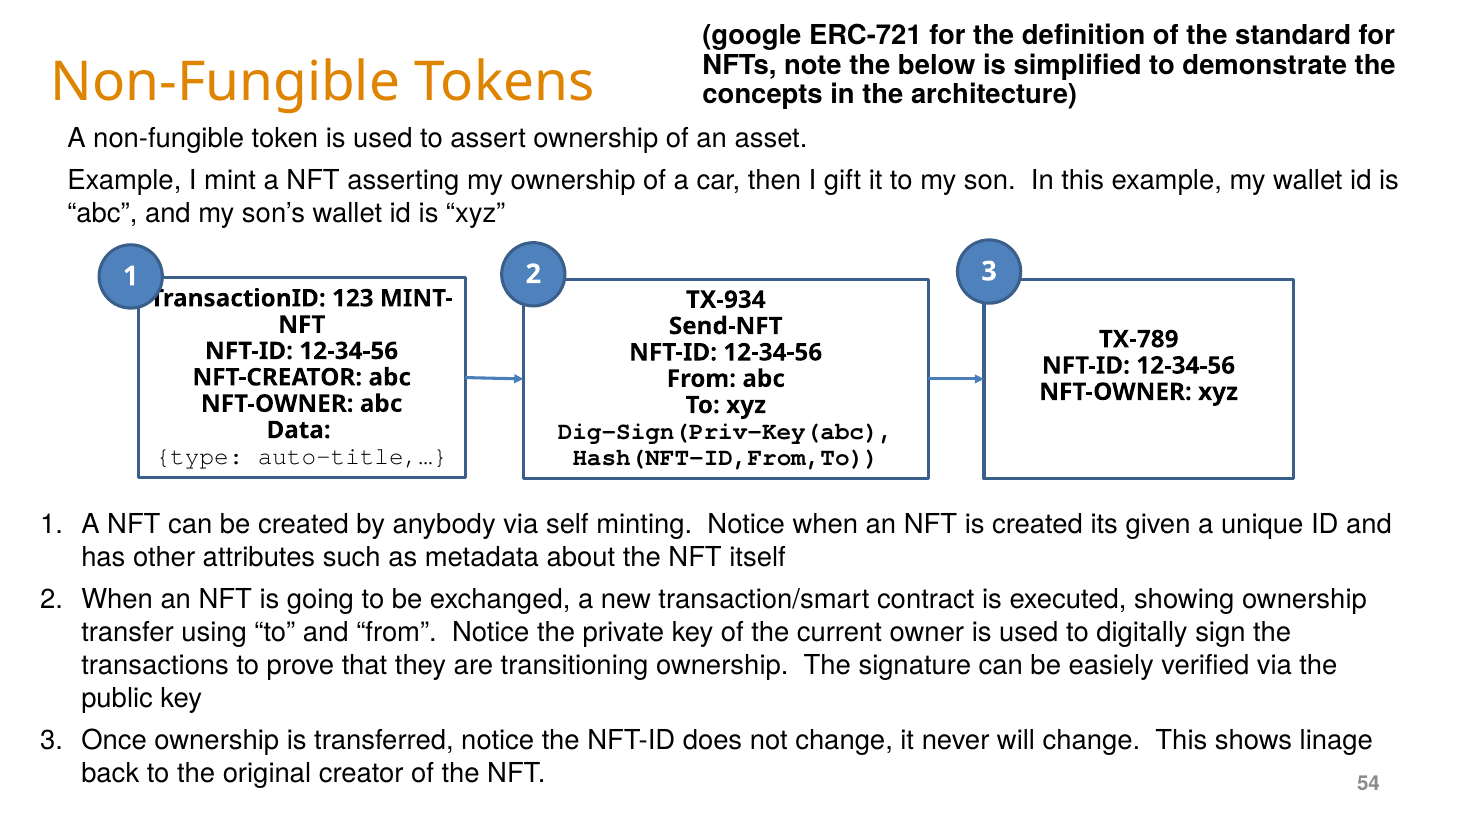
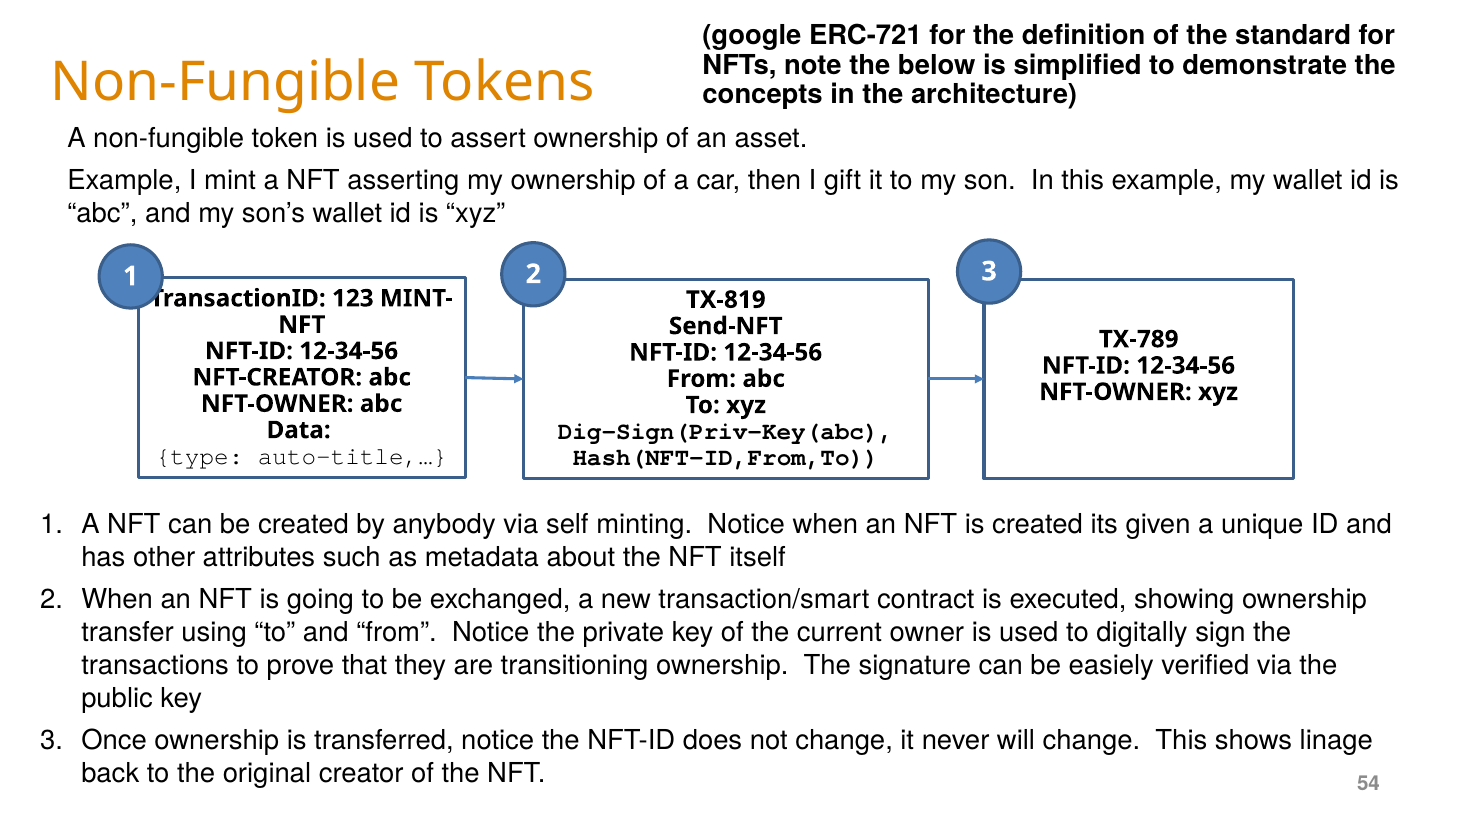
TX-934: TX-934 -> TX-819
